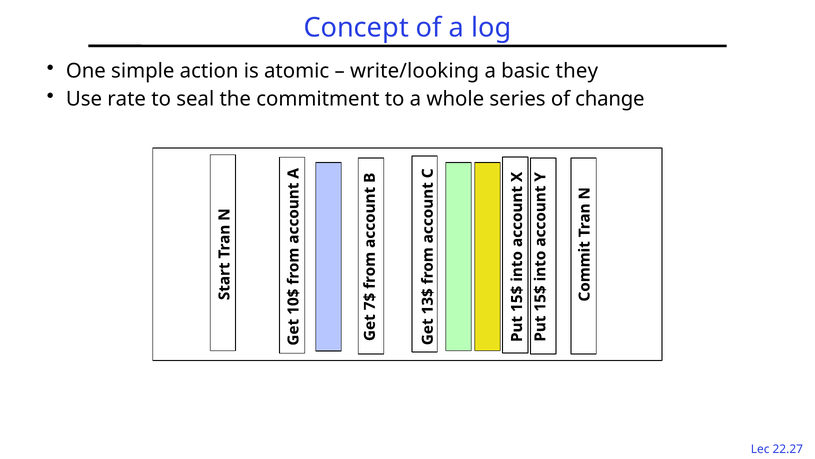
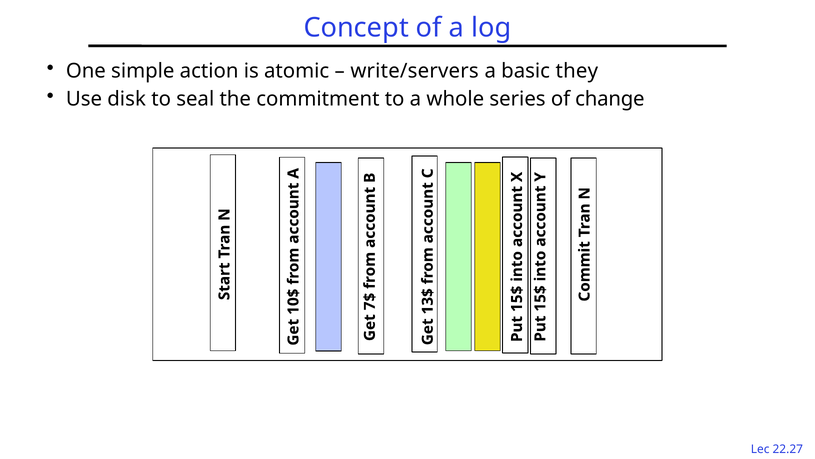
write/looking: write/looking -> write/servers
rate: rate -> disk
